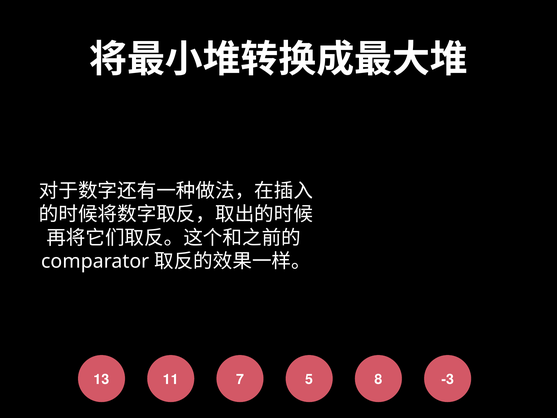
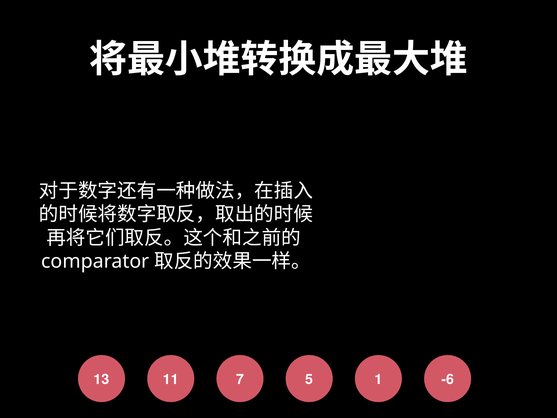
8: 8 -> 1
-3: -3 -> -6
